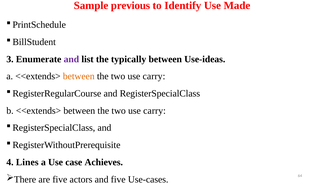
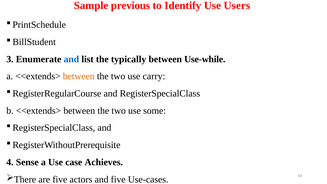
Made: Made -> Users
and at (71, 59) colour: purple -> blue
Use-ideas: Use-ideas -> Use-while
carry at (155, 111): carry -> some
Lines: Lines -> Sense
